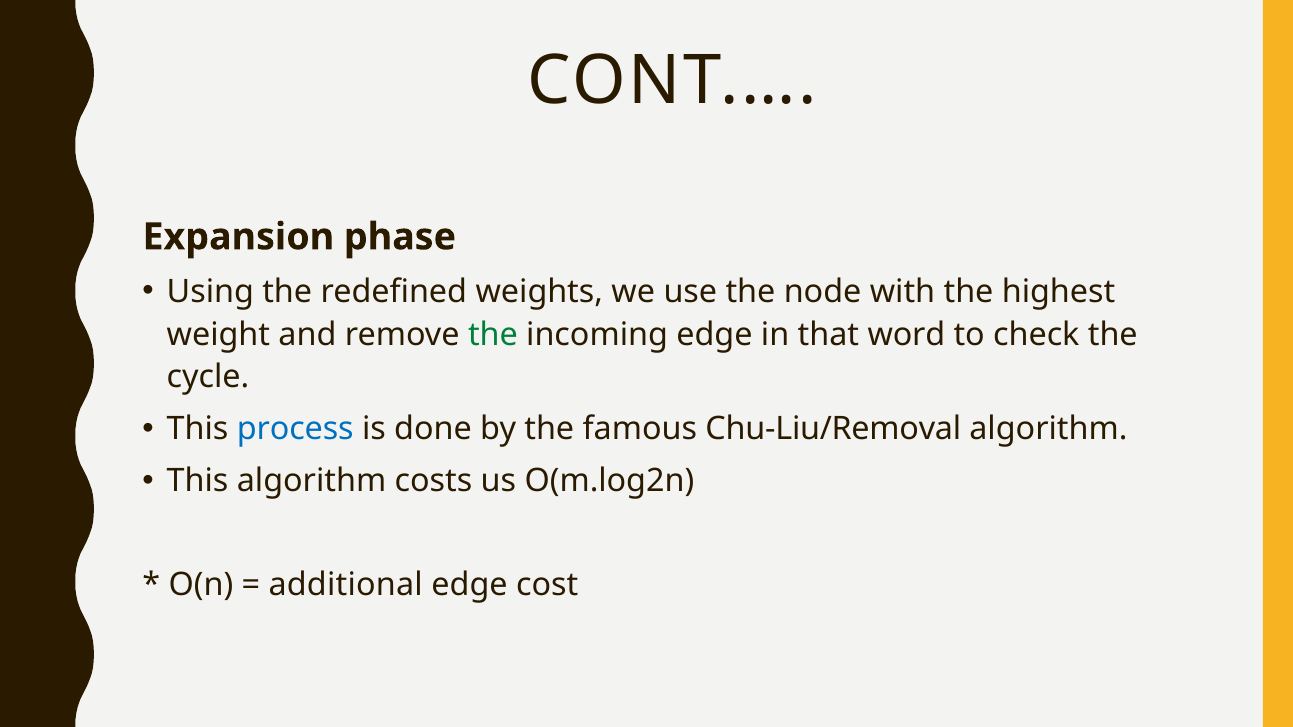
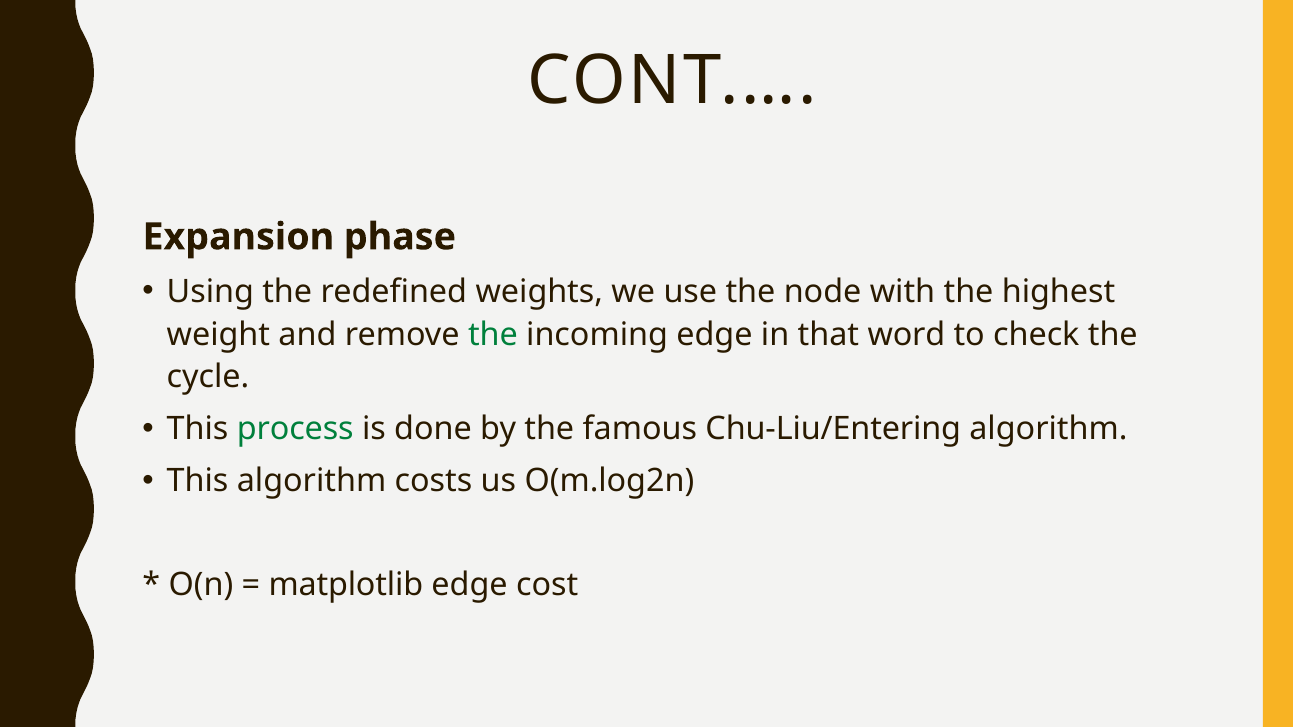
process colour: blue -> green
Chu-Liu/Removal: Chu-Liu/Removal -> Chu-Liu/Entering
additional: additional -> matplotlib
